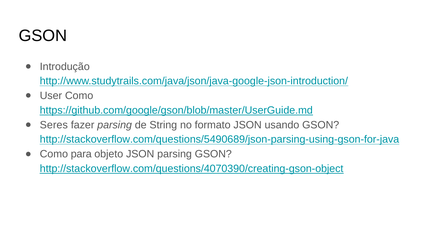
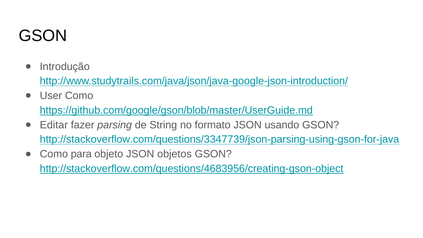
Seres: Seres -> Editar
http://stackoverflow.com/questions/5490689/json-parsing-using-gson-for-java: http://stackoverflow.com/questions/5490689/json-parsing-using-gson-for-java -> http://stackoverflow.com/questions/3347739/json-parsing-using-gson-for-java
JSON parsing: parsing -> objetos
http://stackoverflow.com/questions/4070390/creating-gson-object: http://stackoverflow.com/questions/4070390/creating-gson-object -> http://stackoverflow.com/questions/4683956/creating-gson-object
